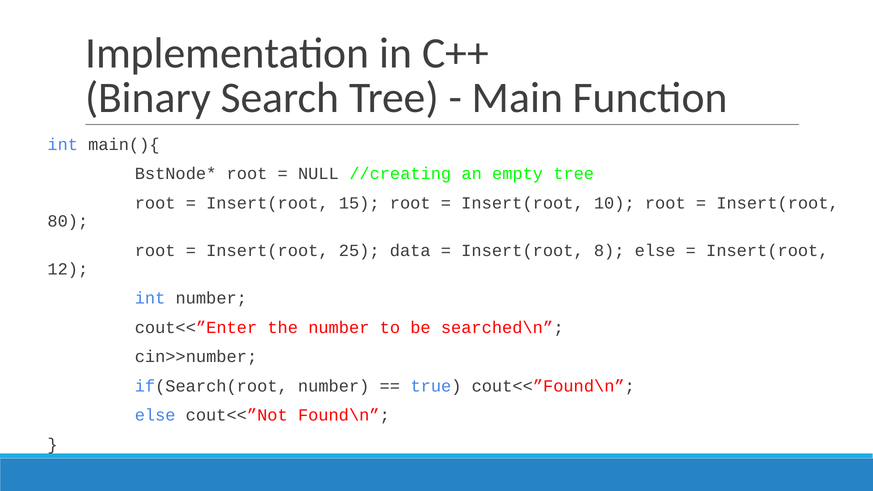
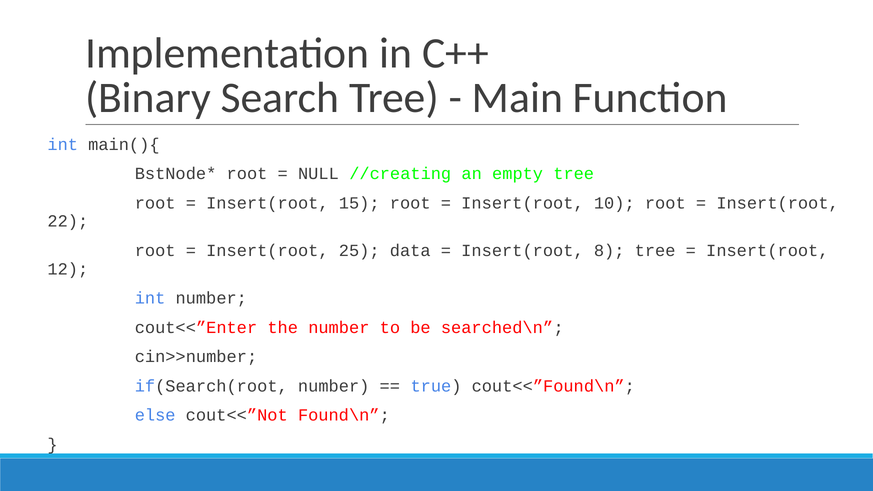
80: 80 -> 22
8 else: else -> tree
